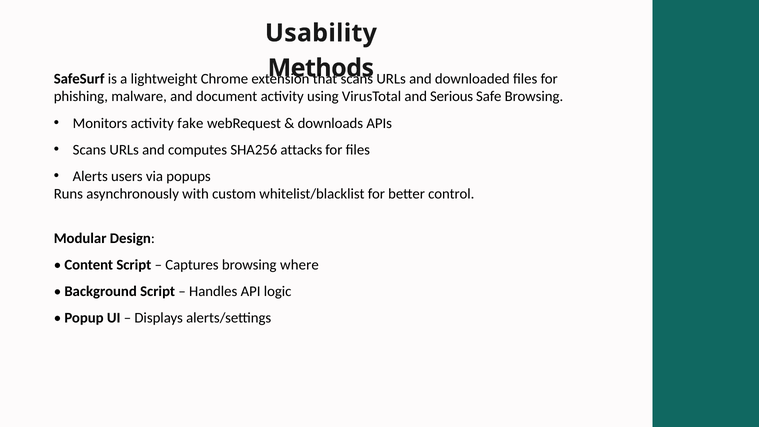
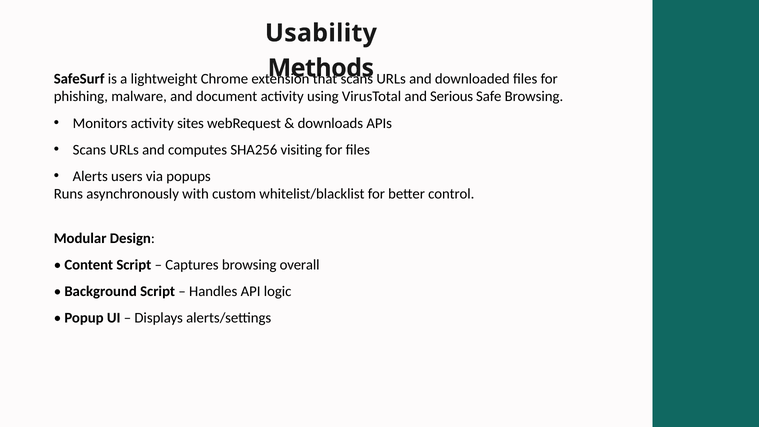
fake: fake -> sites
attacks: attacks -> visiting
where: where -> overall
